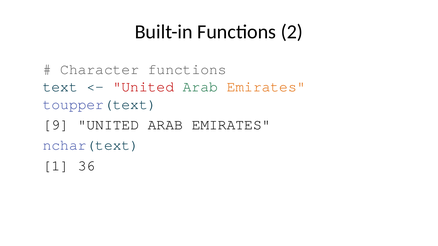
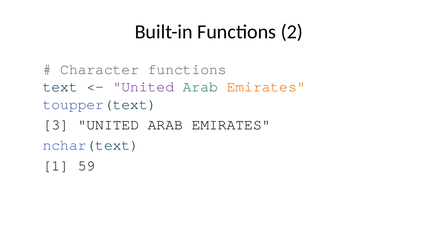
United at (143, 87) colour: red -> purple
9: 9 -> 3
36: 36 -> 59
